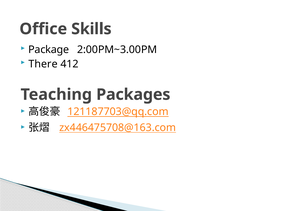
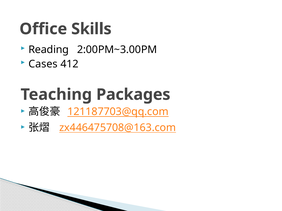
Package: Package -> Reading
There: There -> Cases
